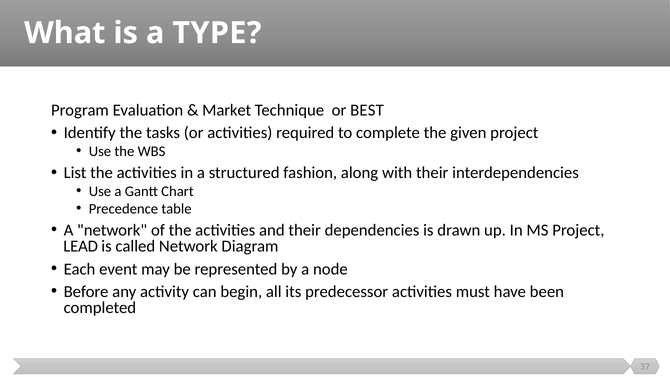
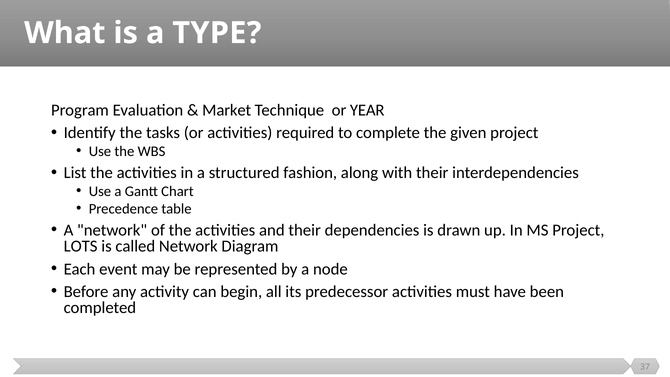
BEST: BEST -> YEAR
LEAD: LEAD -> LOTS
